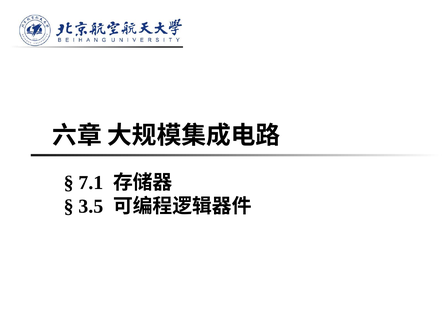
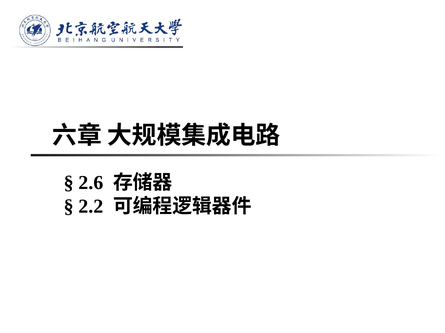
7.1: 7.1 -> 2.6
3.5: 3.5 -> 2.2
